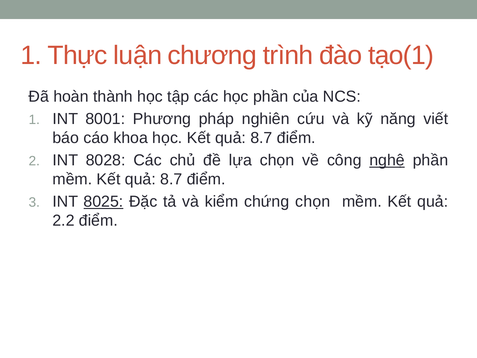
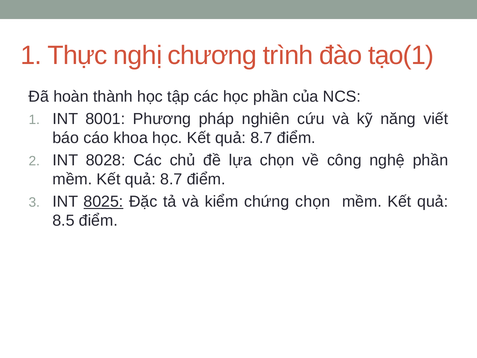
luận: luận -> nghị
nghệ underline: present -> none
2.2: 2.2 -> 8.5
